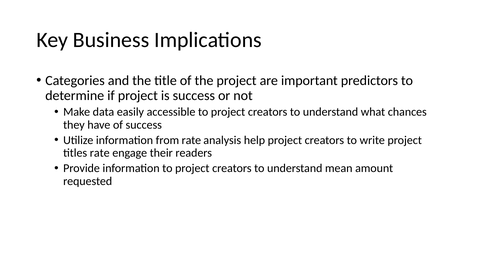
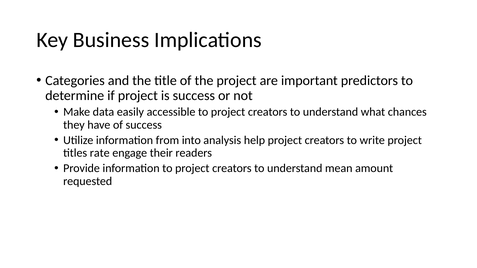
from rate: rate -> into
